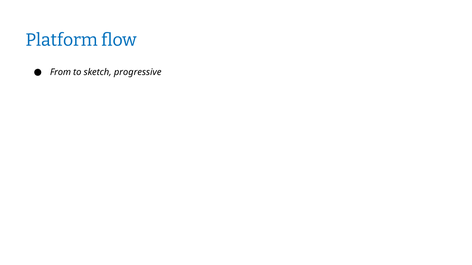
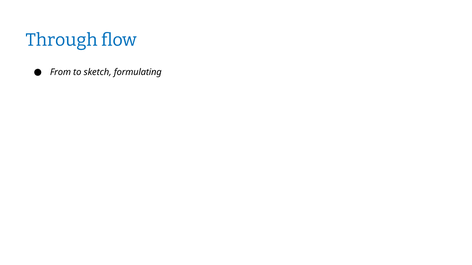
Platform: Platform -> Through
progressive: progressive -> formulating
